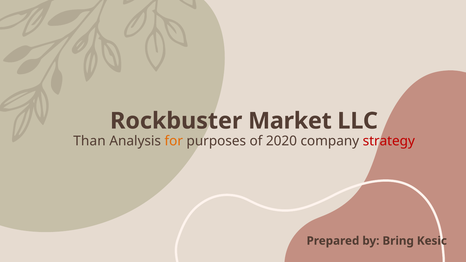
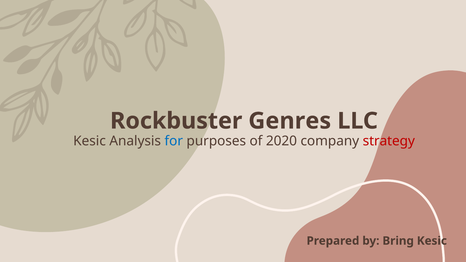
Market: Market -> Genres
Than at (89, 141): Than -> Kesic
for colour: orange -> blue
